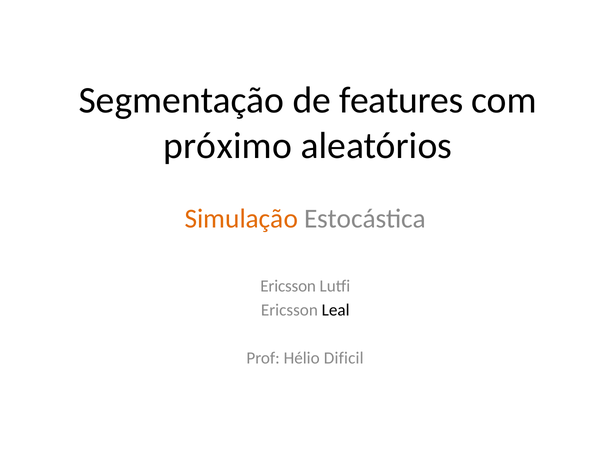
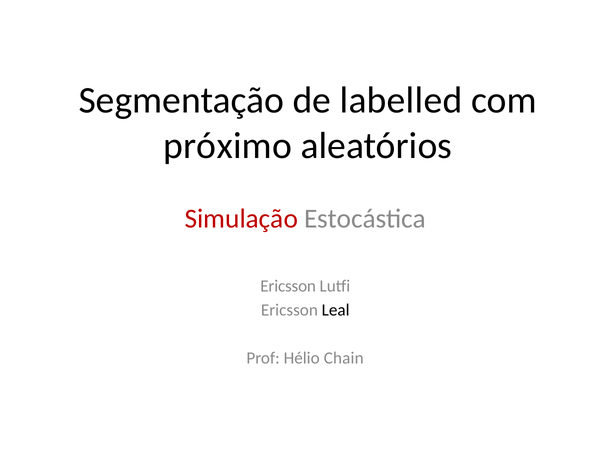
features: features -> labelled
Simulação colour: orange -> red
Dificil: Dificil -> Chain
